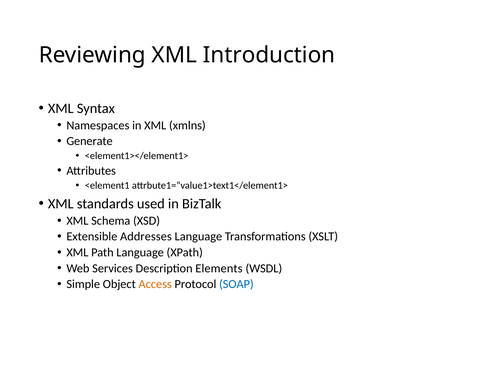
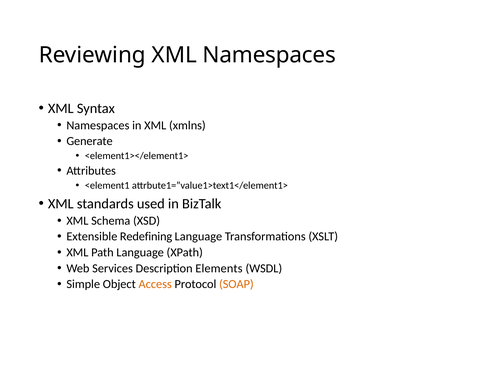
XML Introduction: Introduction -> Namespaces
Addresses: Addresses -> Redefining
SOAP colour: blue -> orange
